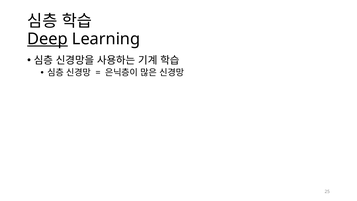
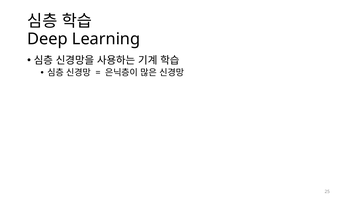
Deep underline: present -> none
